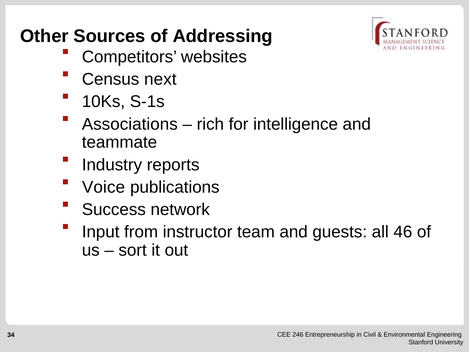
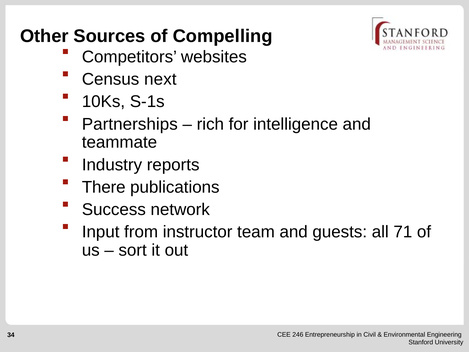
Addressing: Addressing -> Compelling
Associations: Associations -> Partnerships
Voice: Voice -> There
46: 46 -> 71
